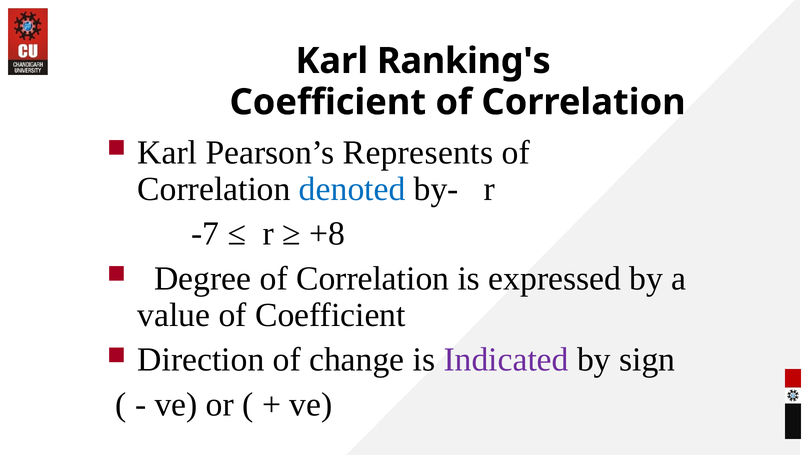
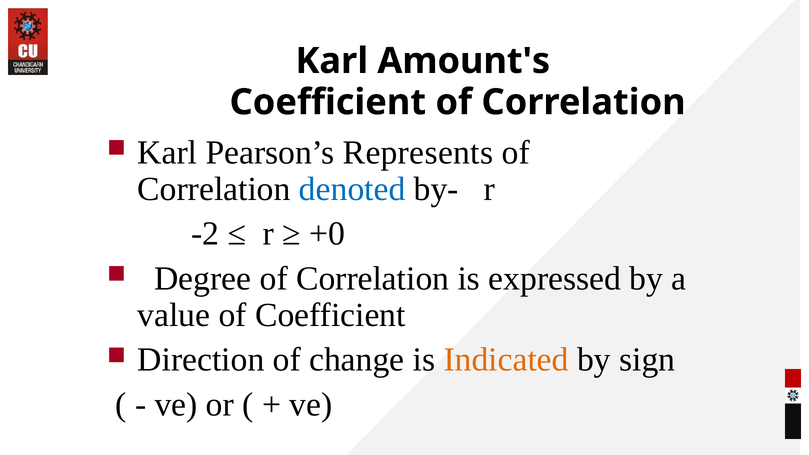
Ranking's: Ranking's -> Amount's
-7: -7 -> -2
+8: +8 -> +0
Indicated colour: purple -> orange
